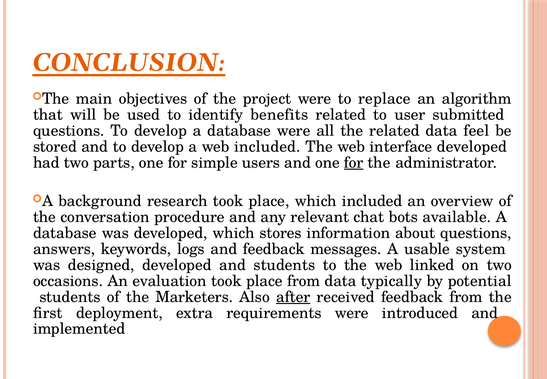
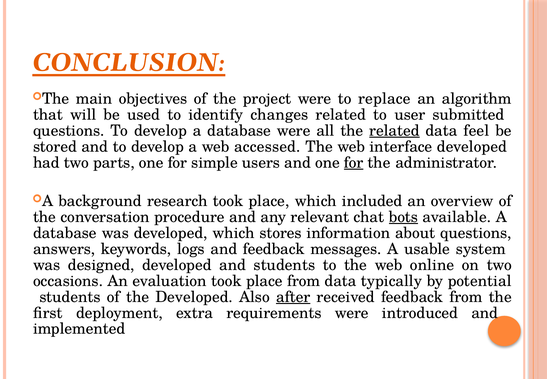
benefits: benefits -> changes
related at (394, 131) underline: none -> present
web included: included -> accessed
bots underline: none -> present
linked: linked -> online
the Marketers: Marketers -> Developed
